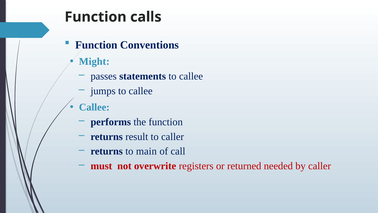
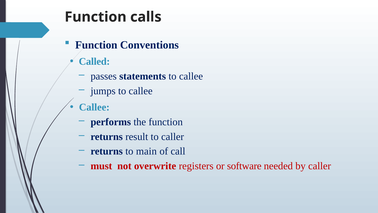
Might: Might -> Called
returned: returned -> software
